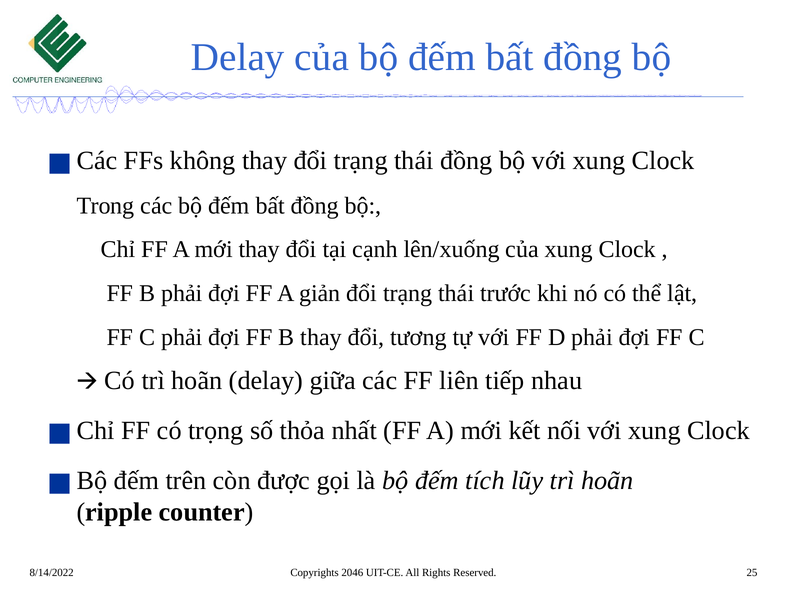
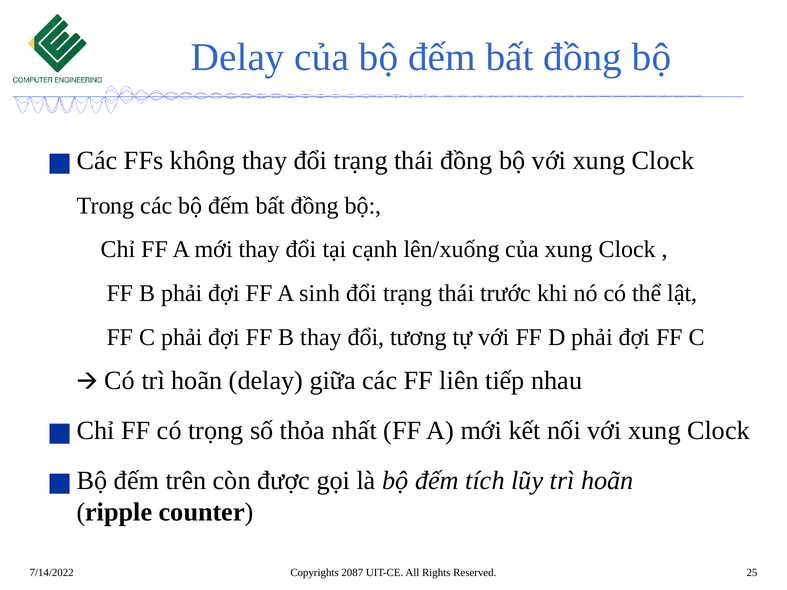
giản: giản -> sinh
8/14/2022: 8/14/2022 -> 7/14/2022
2046: 2046 -> 2087
